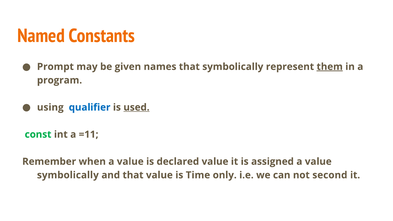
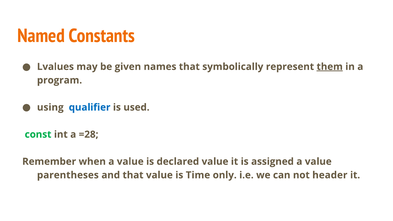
Prompt: Prompt -> Lvalues
used underline: present -> none
=11: =11 -> =28
symbolically at (68, 175): symbolically -> parentheses
second: second -> header
